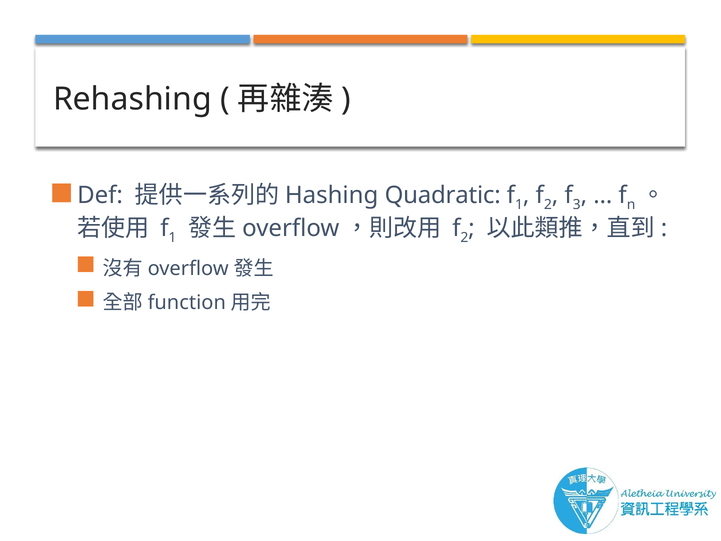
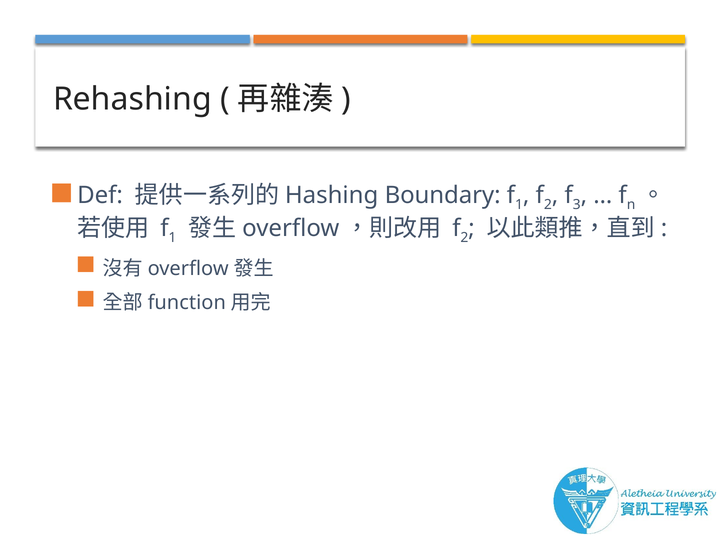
Quadratic: Quadratic -> Boundary
